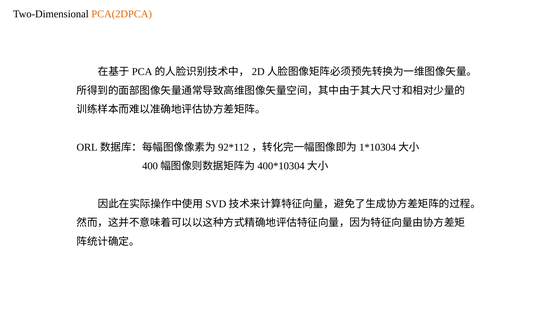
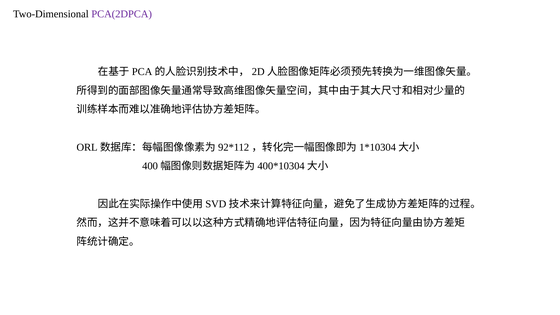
PCA(2DPCA colour: orange -> purple
